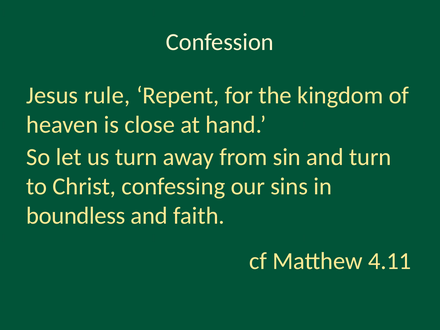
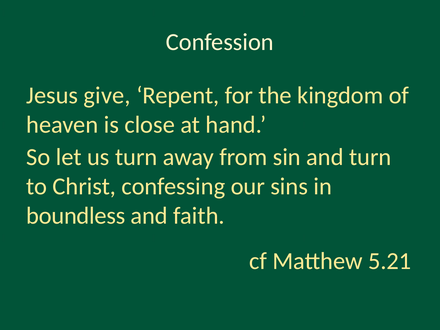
rule: rule -> give
4.11: 4.11 -> 5.21
